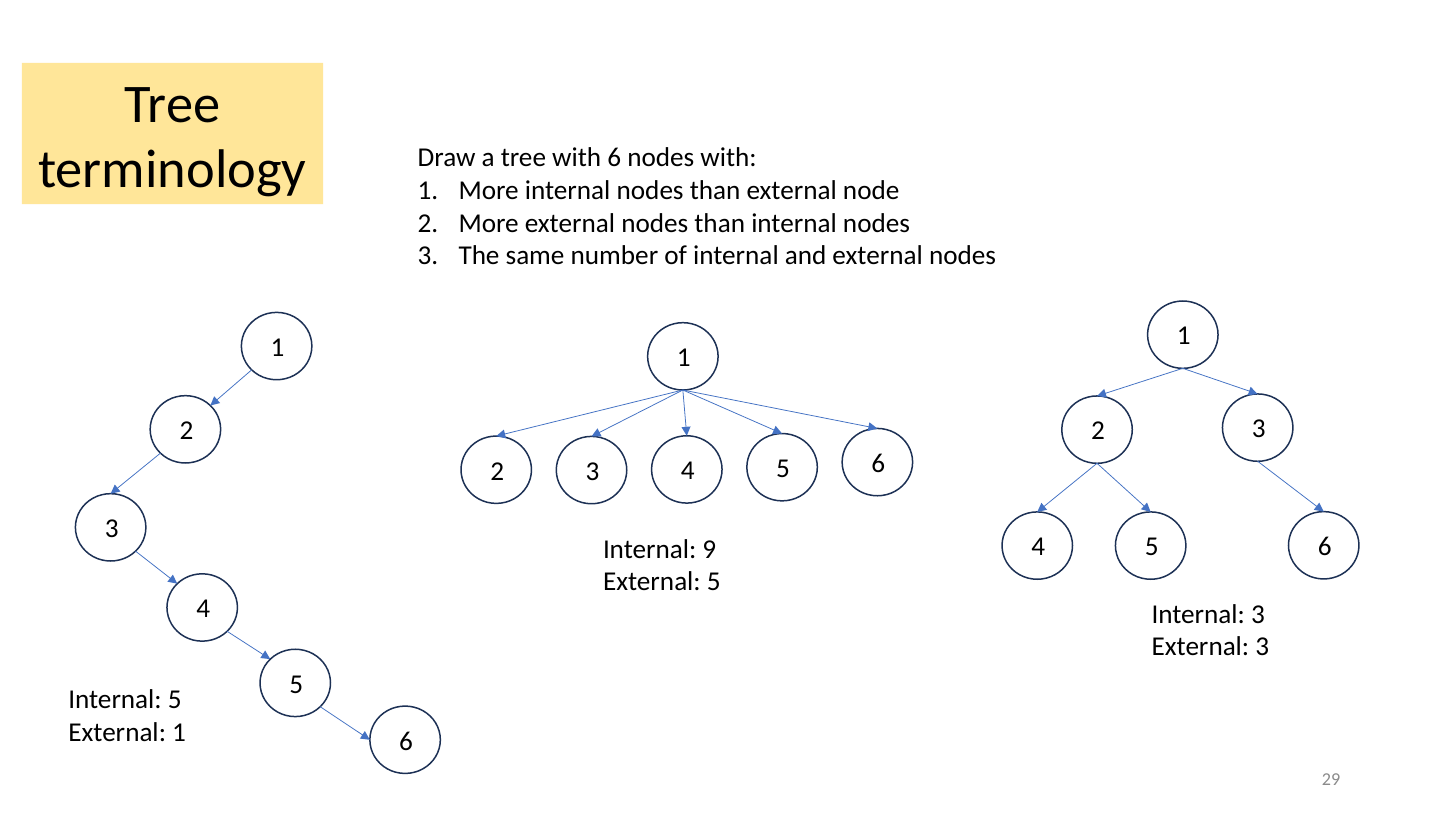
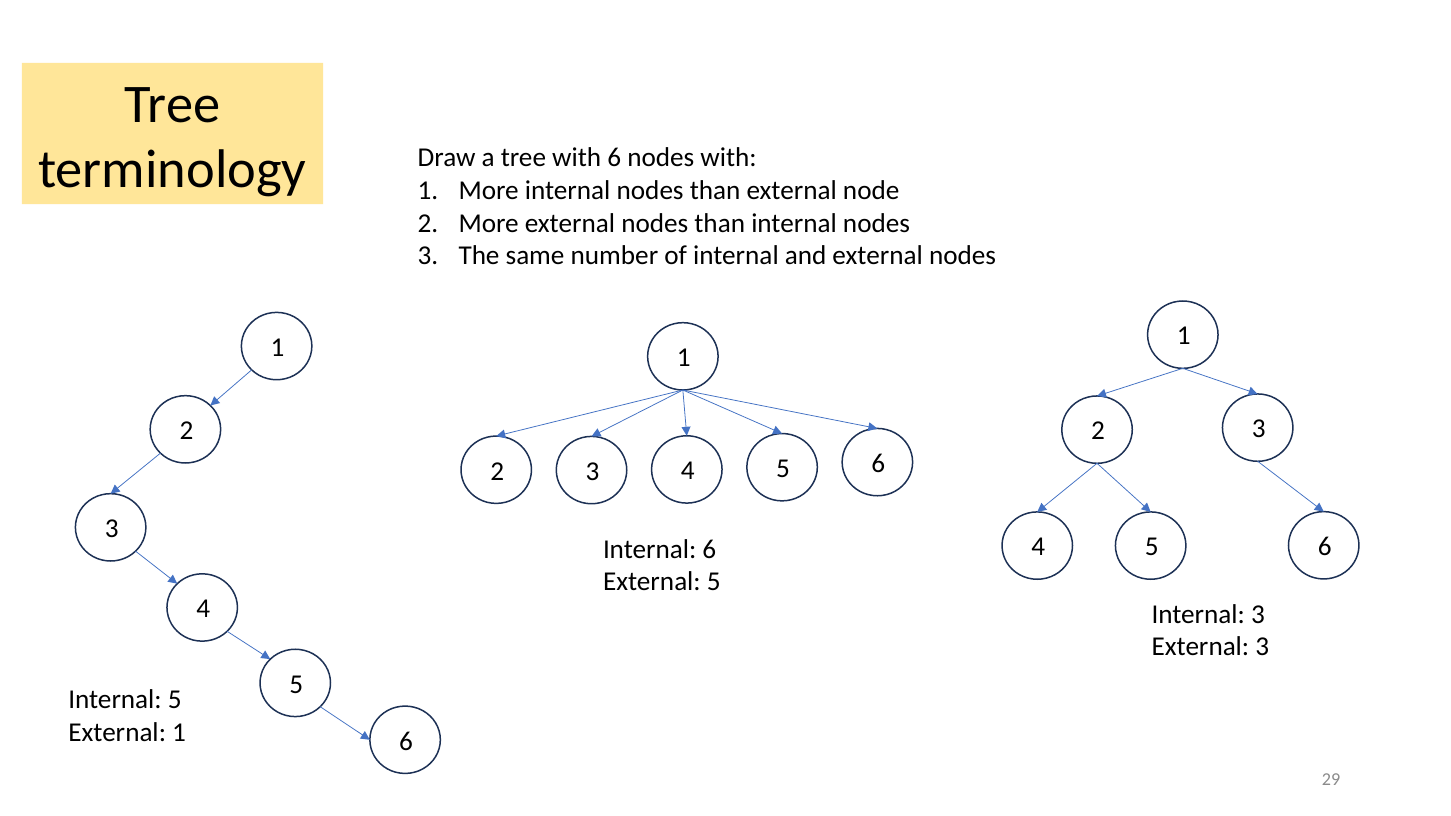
Internal 9: 9 -> 6
